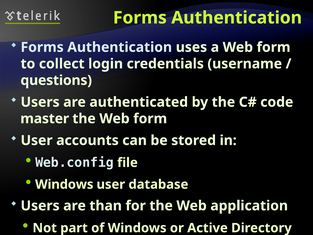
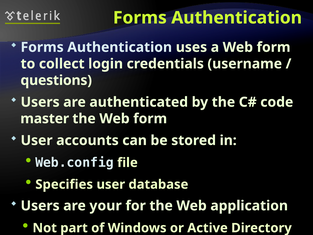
Windows at (64, 184): Windows -> Specifies
than: than -> your
